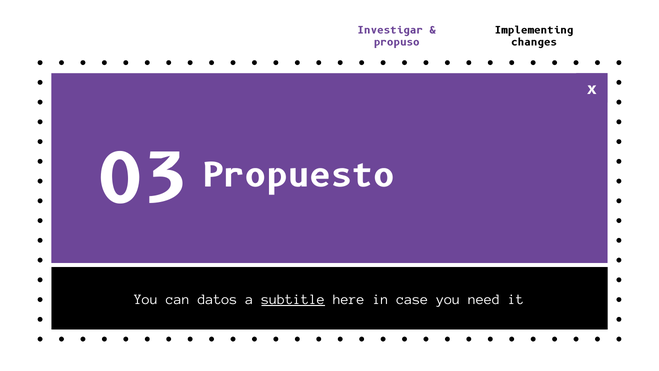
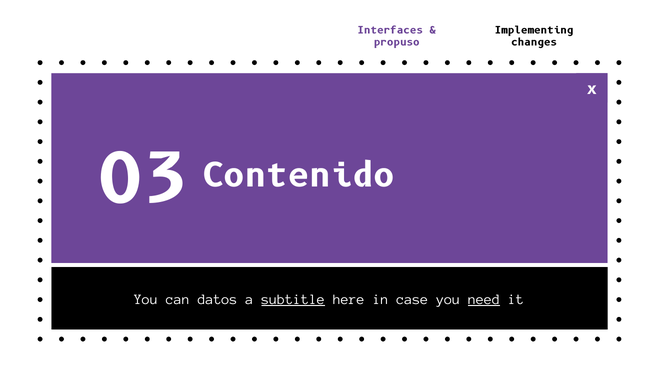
Investigar: Investigar -> Interfaces
Propuesto: Propuesto -> Contenido
need underline: none -> present
